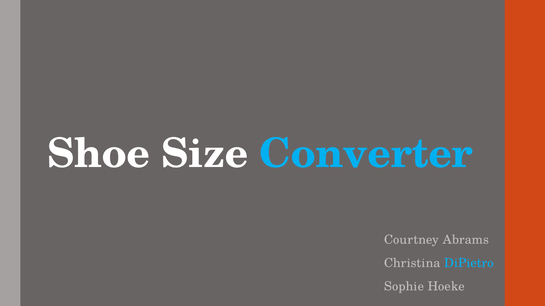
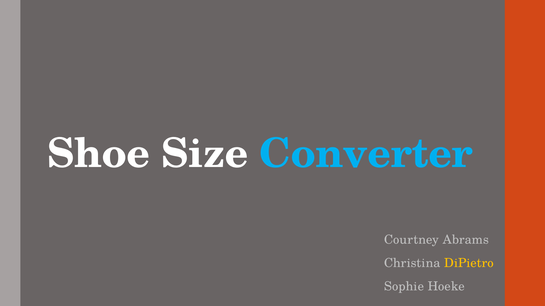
DiPietro colour: light blue -> yellow
